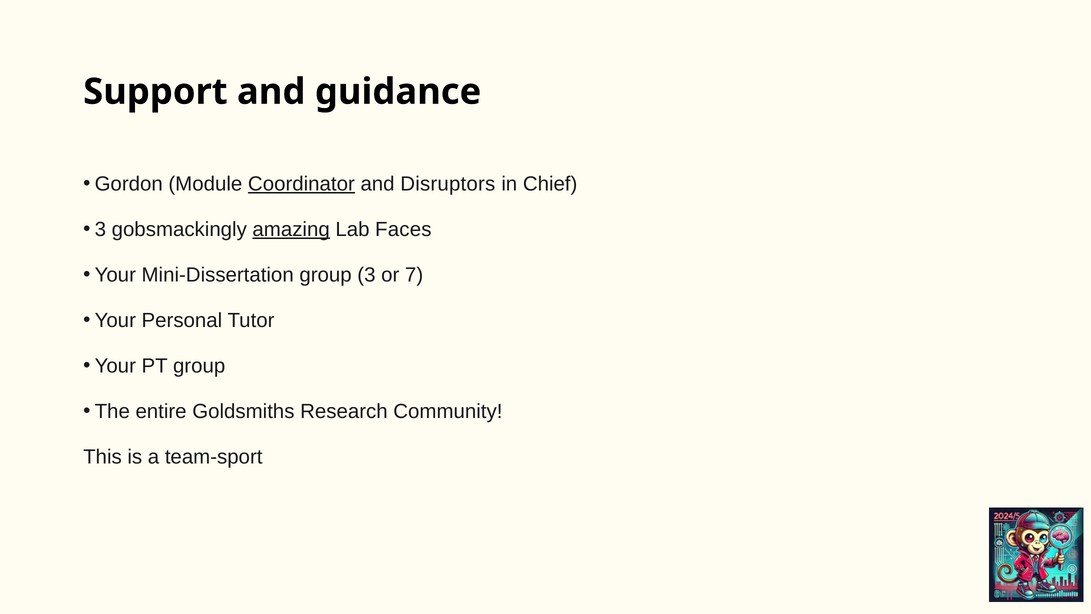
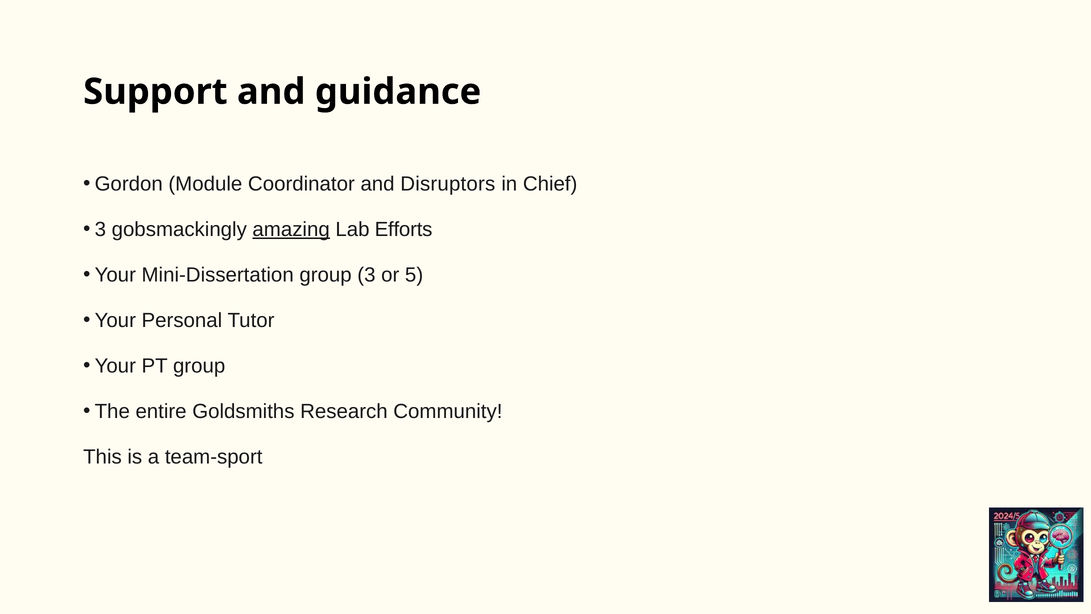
Coordinator underline: present -> none
Faces: Faces -> Efforts
7: 7 -> 5
